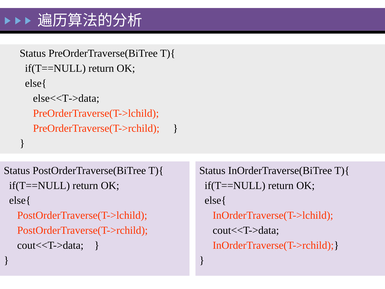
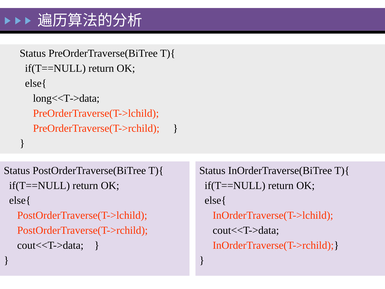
else<<T->data: else<<T->data -> long<<T->data
